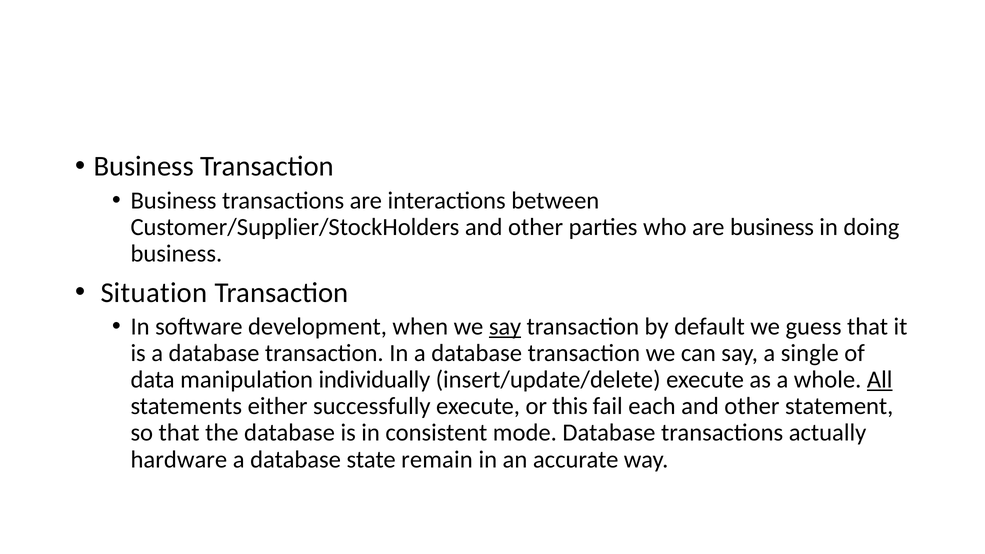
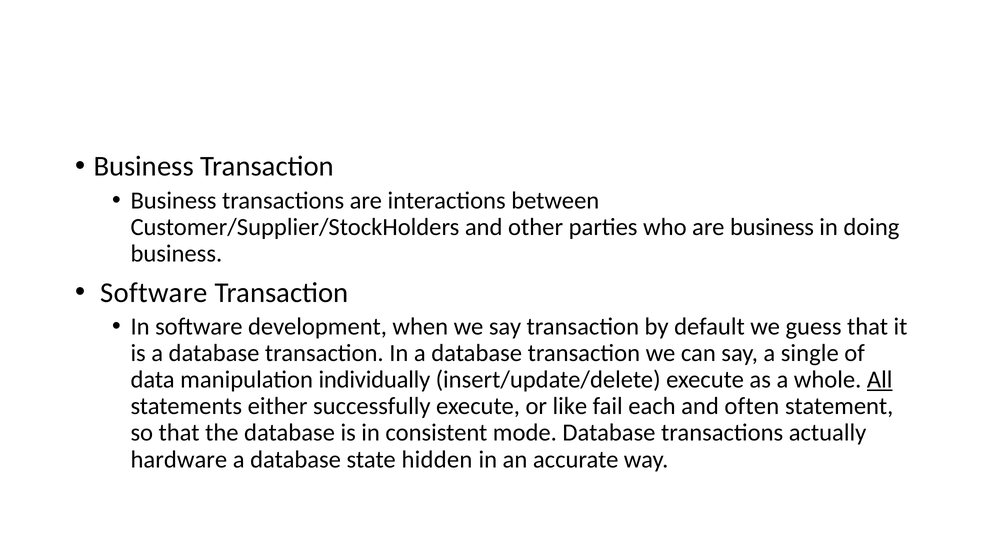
Situation at (154, 293): Situation -> Software
say at (505, 327) underline: present -> none
this: this -> like
each and other: other -> often
remain: remain -> hidden
